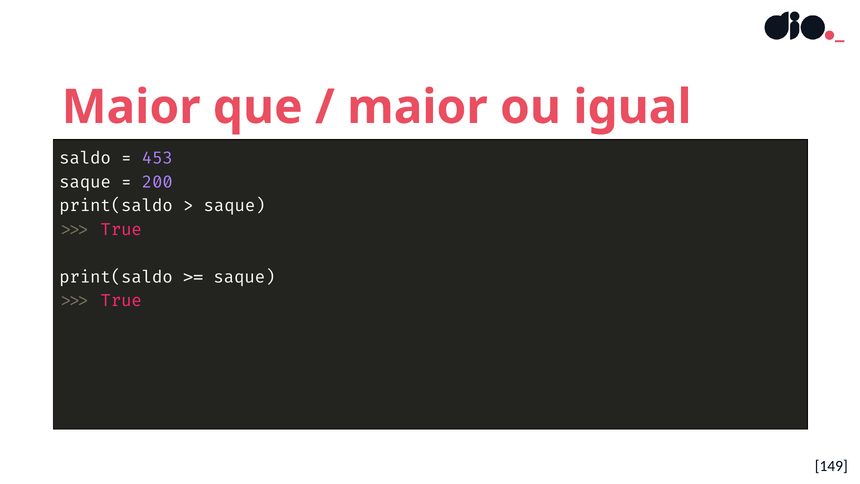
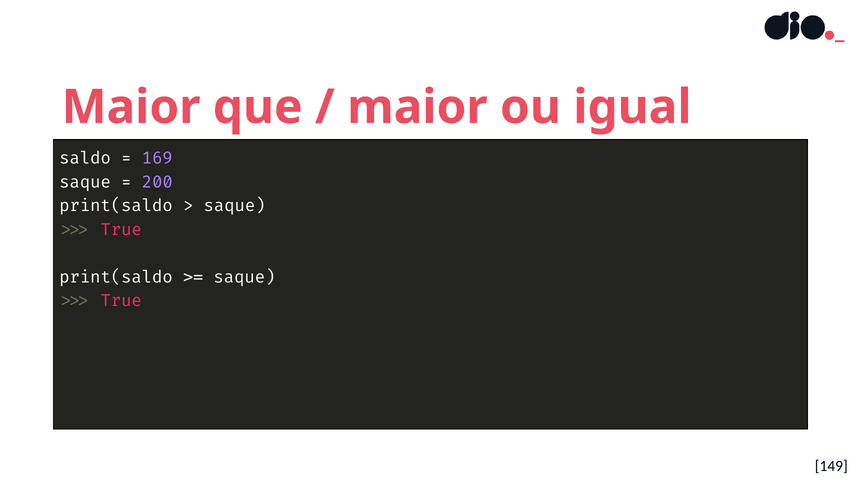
453: 453 -> 169
